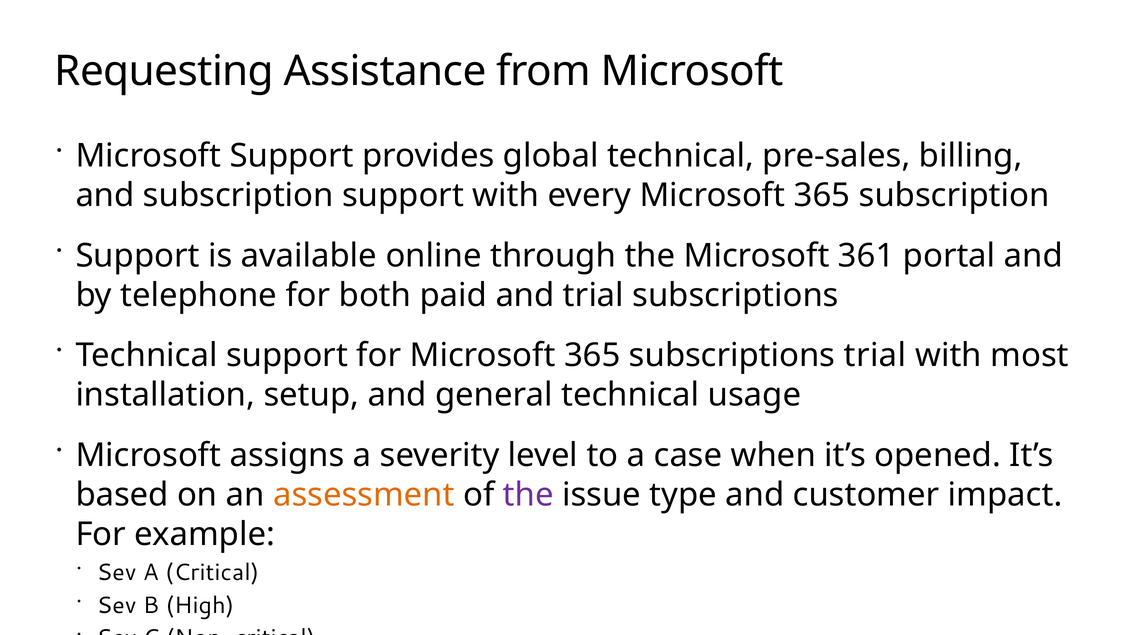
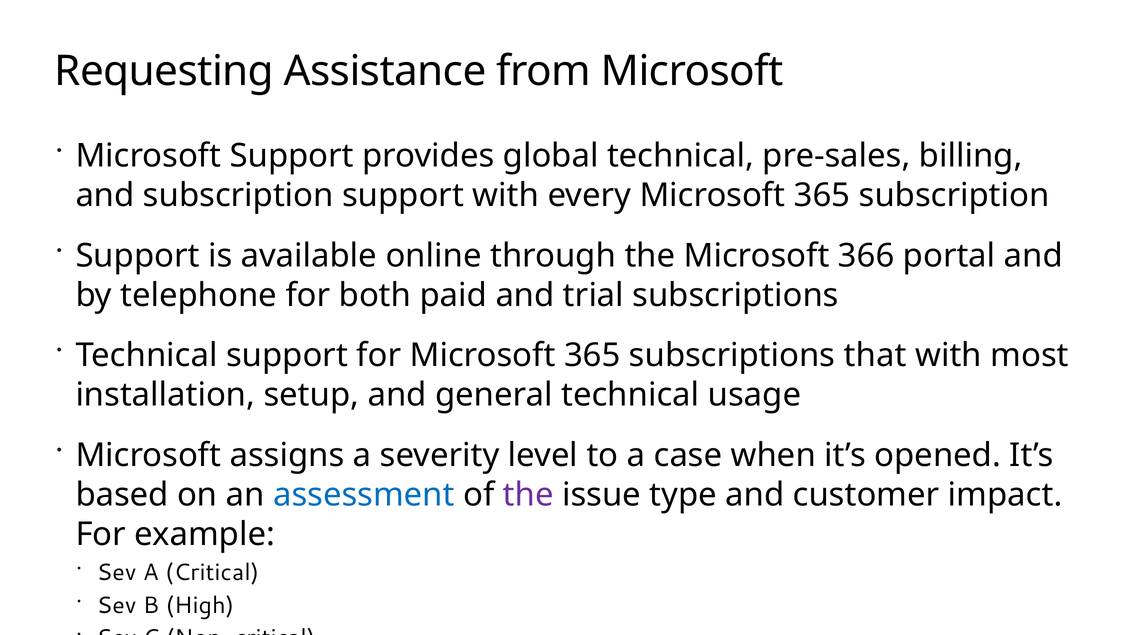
361: 361 -> 366
subscriptions trial: trial -> that
assessment colour: orange -> blue
